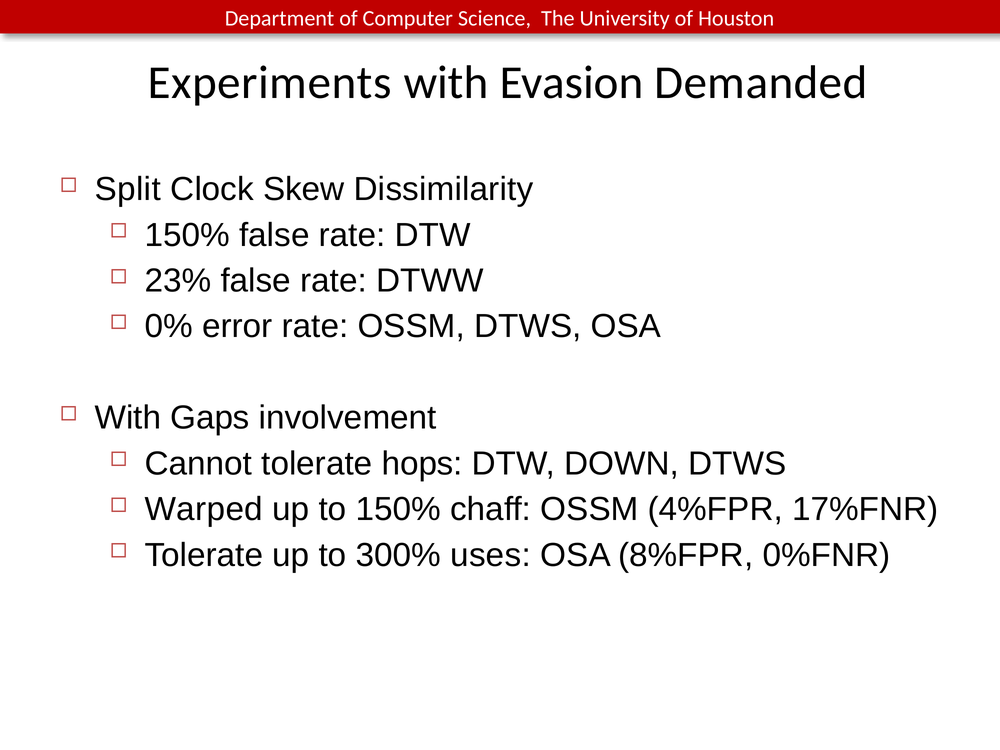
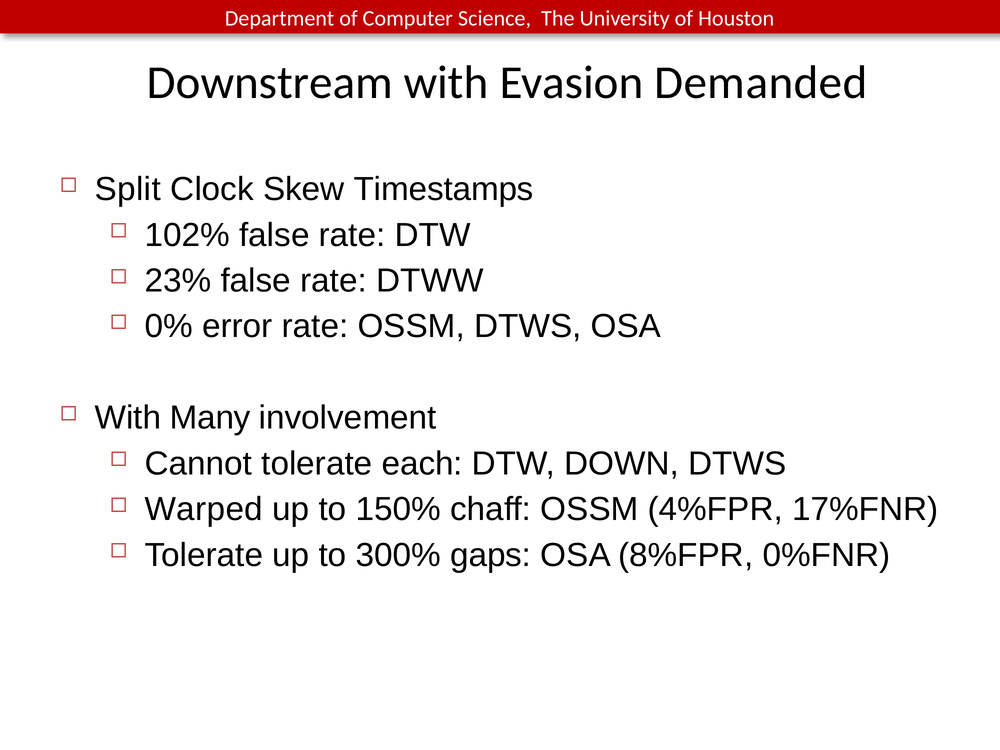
Experiments: Experiments -> Downstream
Dissimilarity: Dissimilarity -> Timestamps
150% at (187, 235): 150% -> 102%
Gaps: Gaps -> Many
hops: hops -> each
uses: uses -> gaps
